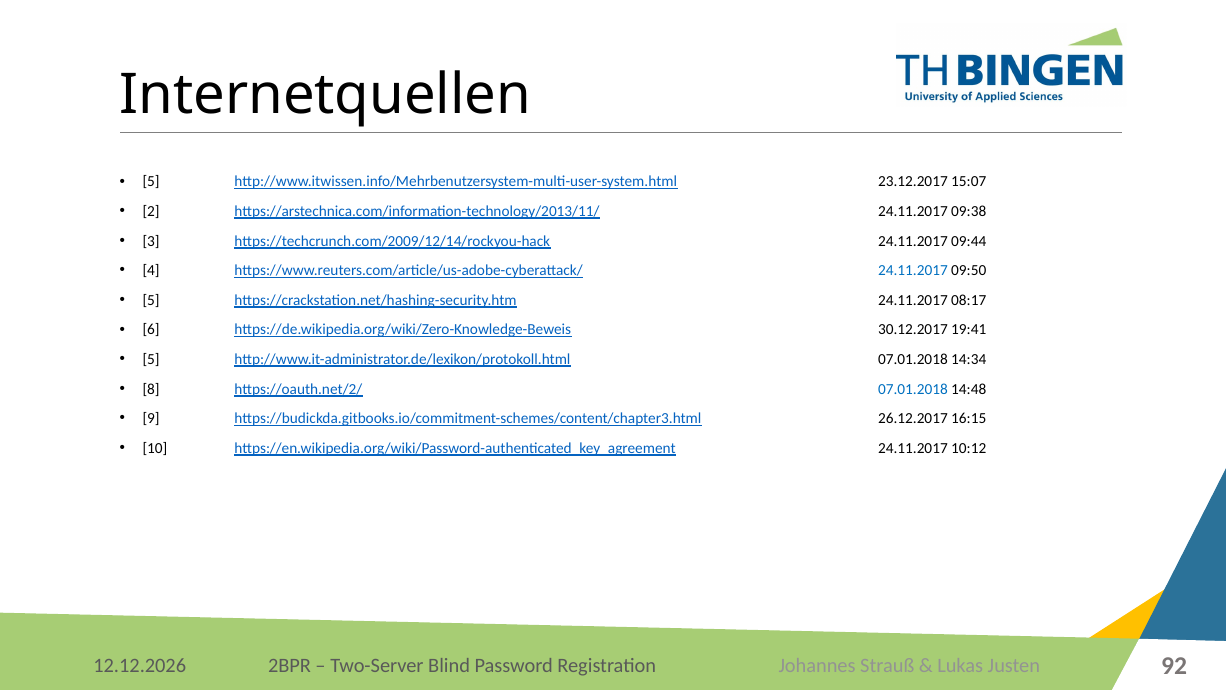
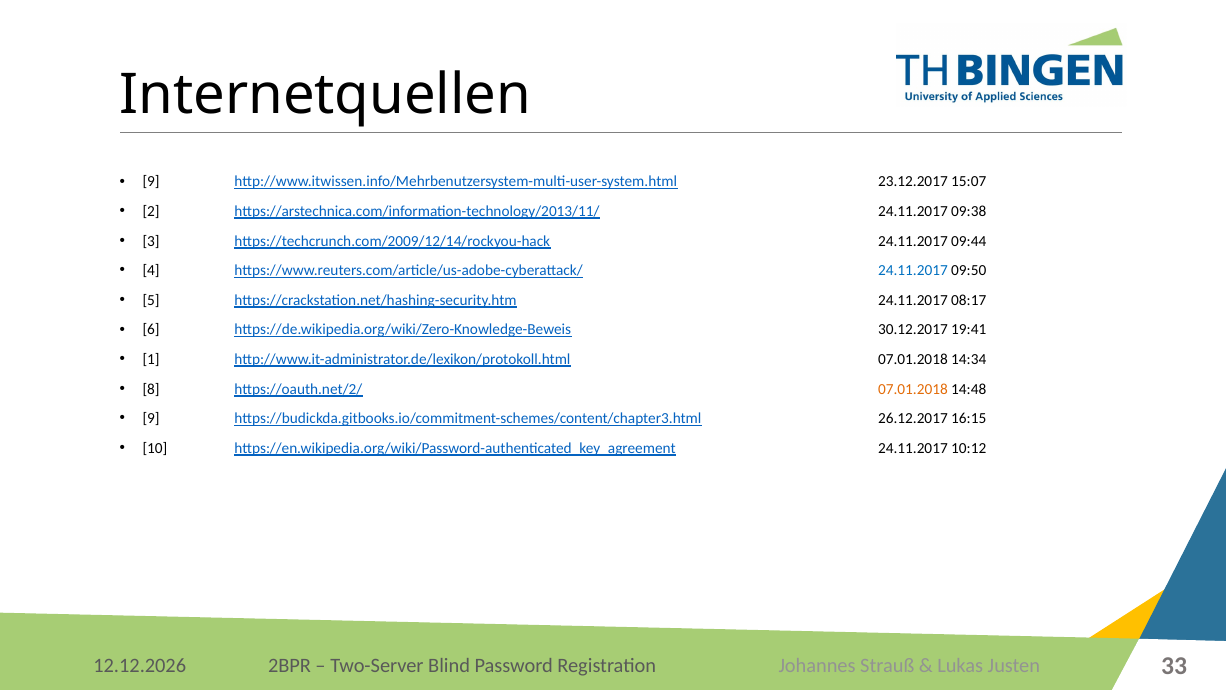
5 at (151, 182): 5 -> 9
5 at (151, 359): 5 -> 1
07.01.2018 at (913, 389) colour: blue -> orange
92: 92 -> 33
